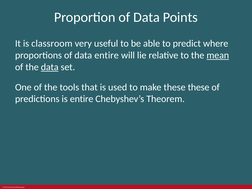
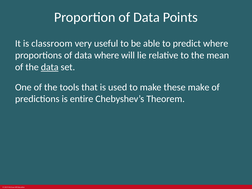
data entire: entire -> where
mean underline: present -> none
these these: these -> make
